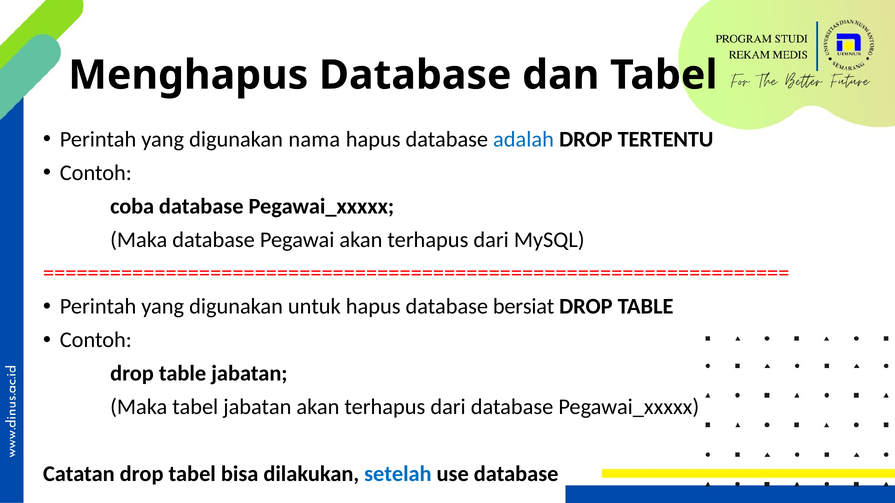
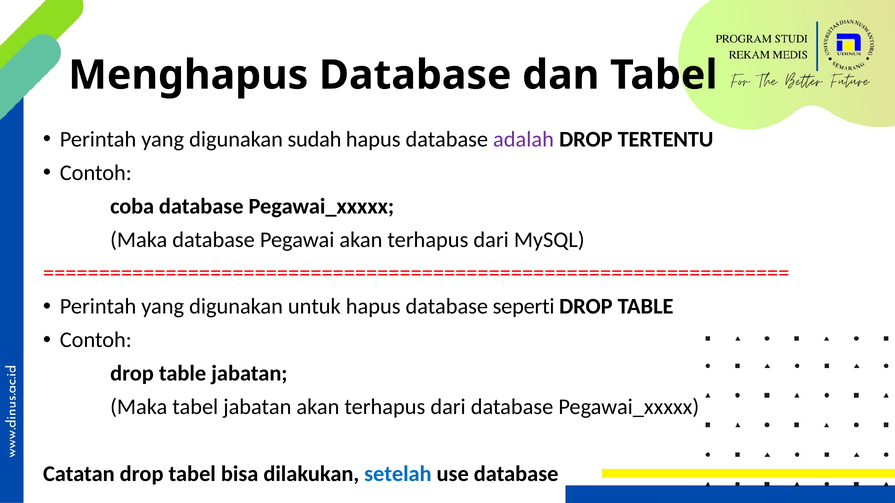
nama: nama -> sudah
adalah colour: blue -> purple
bersiat: bersiat -> seperti
